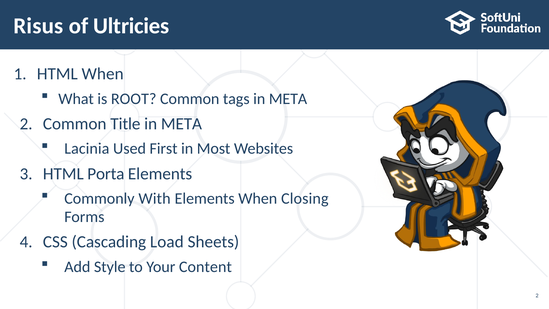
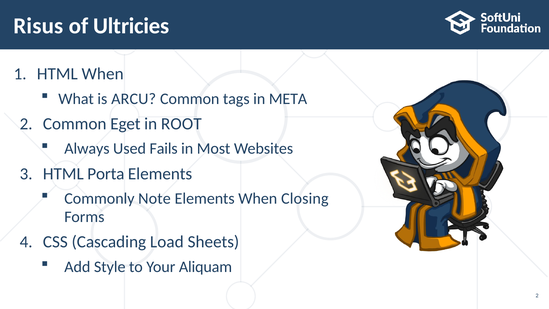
ROOT: ROOT -> ARCU
Title: Title -> Eget
META at (181, 124): META -> ROOT
Lacinia: Lacinia -> Always
First: First -> Fails
With: With -> Note
Content: Content -> Aliquam
